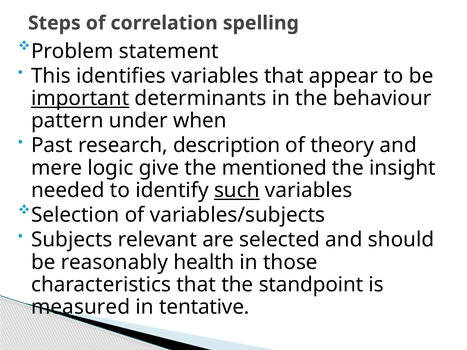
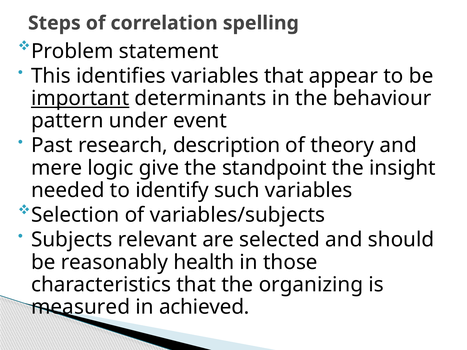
when: when -> event
mentioned: mentioned -> standpoint
such underline: present -> none
standpoint: standpoint -> organizing
tentative: tentative -> achieved
